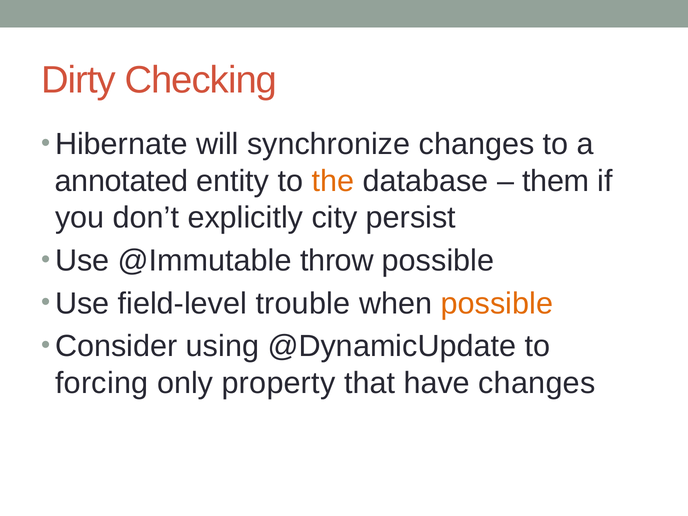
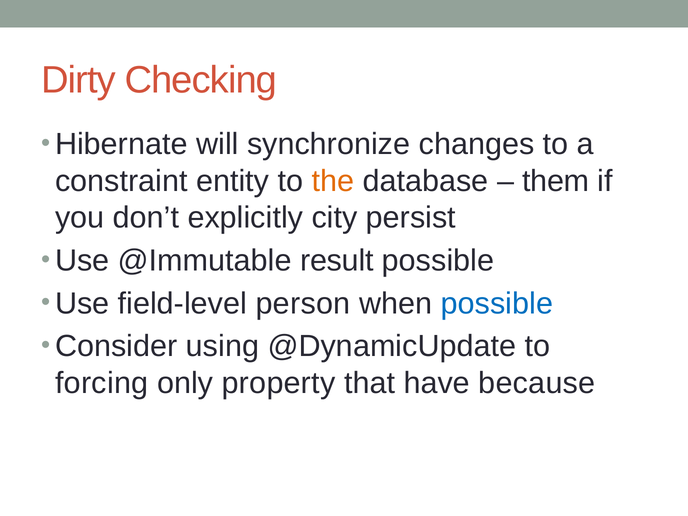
annotated: annotated -> constraint
throw: throw -> result
trouble: trouble -> person
possible at (497, 304) colour: orange -> blue
have changes: changes -> because
